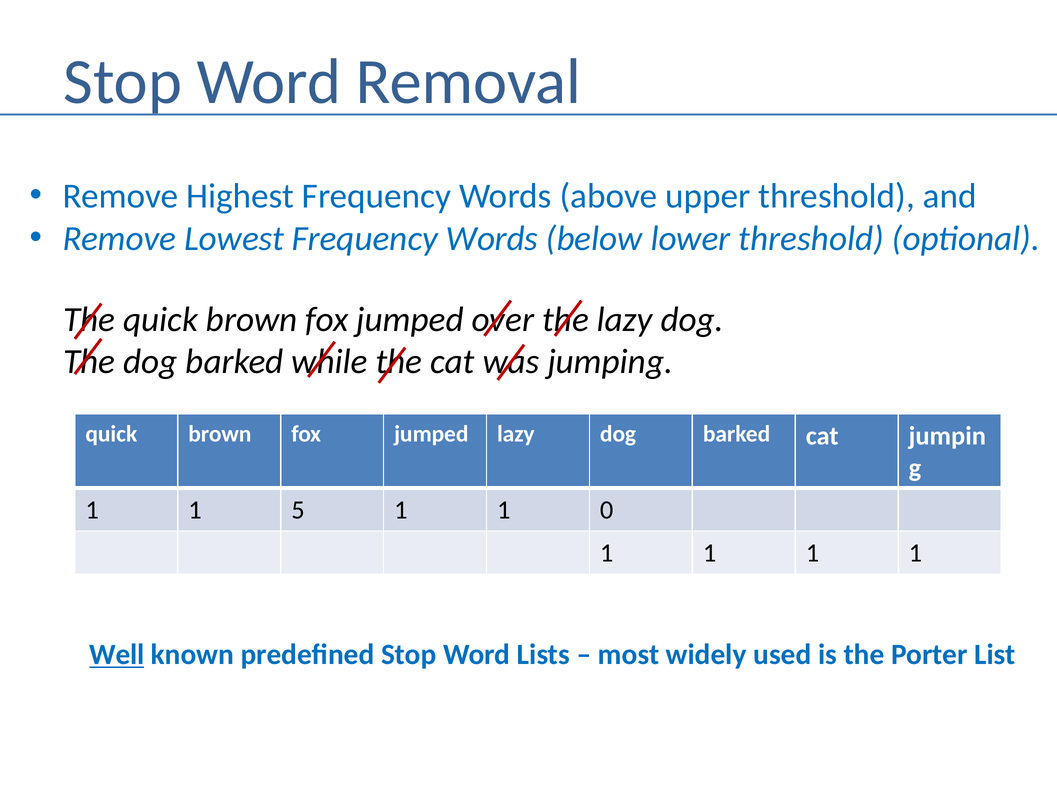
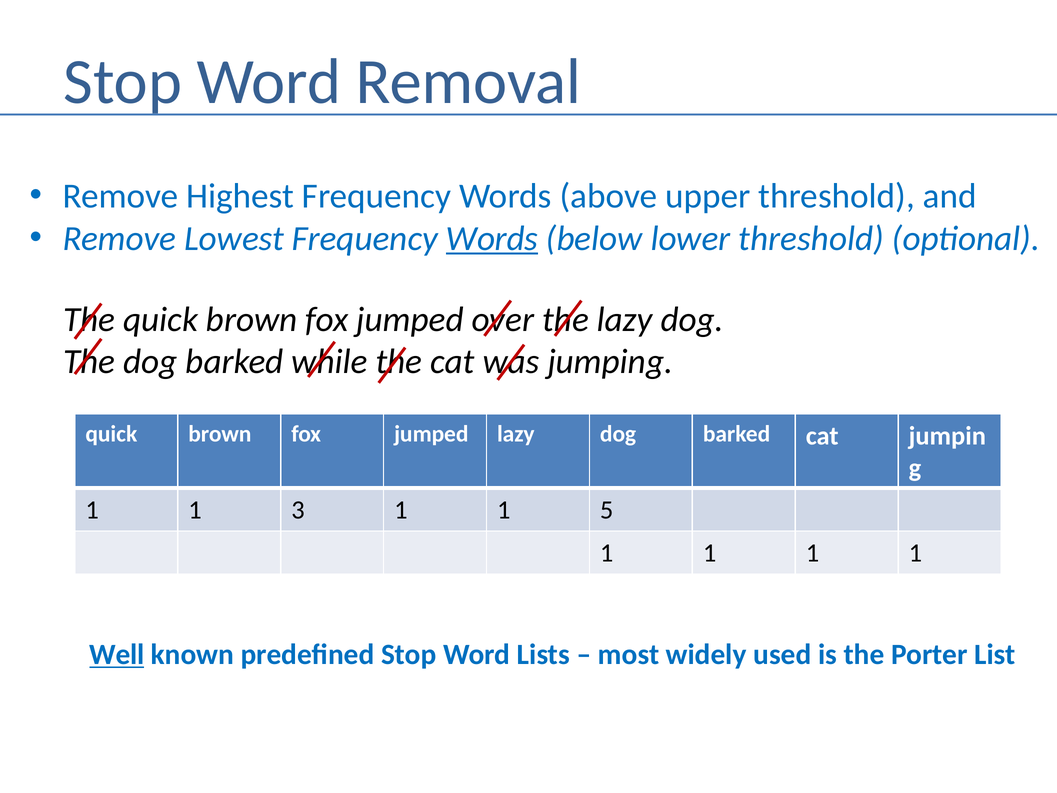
Words at (492, 238) underline: none -> present
5: 5 -> 3
0: 0 -> 5
